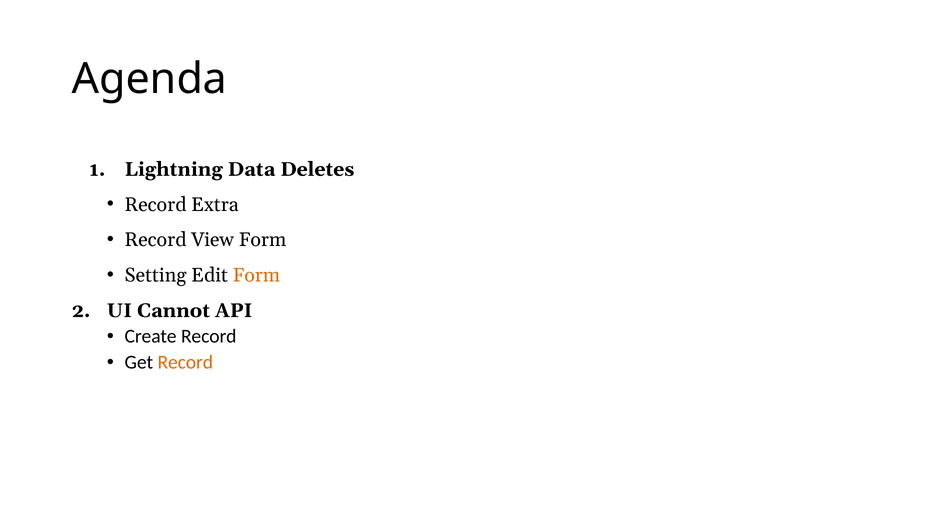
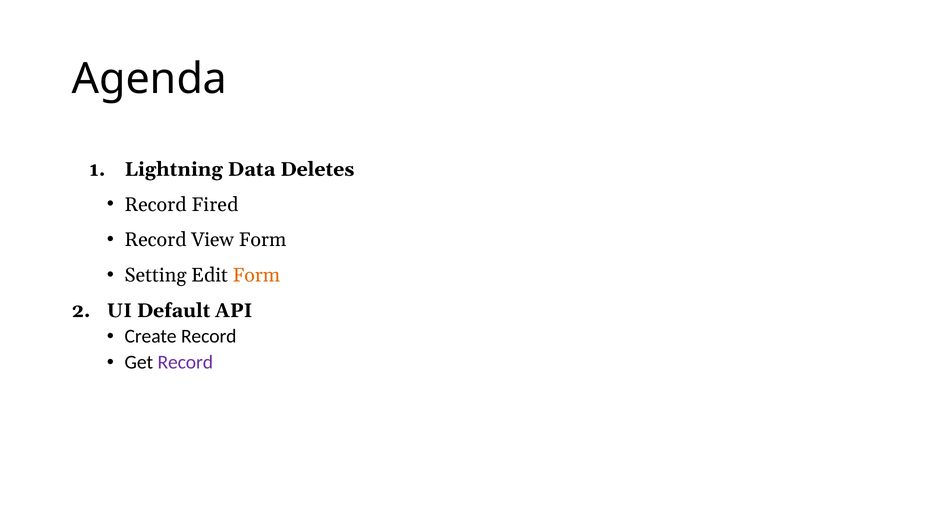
Extra: Extra -> Fired
Cannot: Cannot -> Default
Record at (185, 362) colour: orange -> purple
